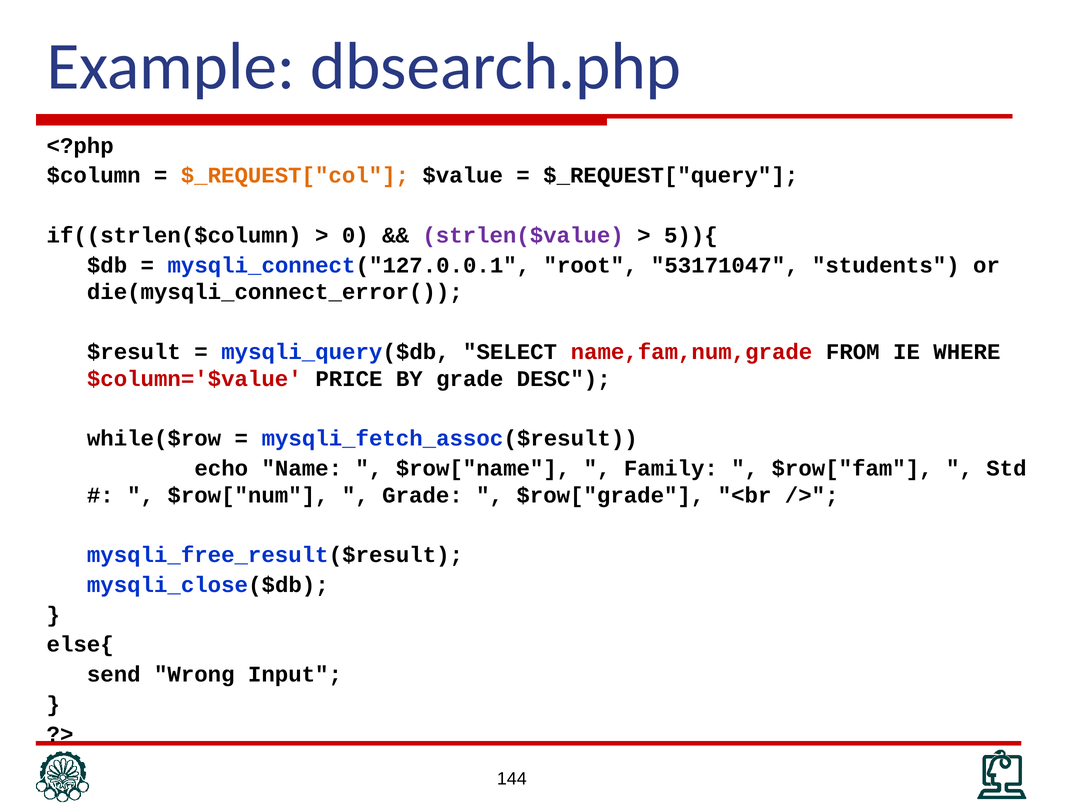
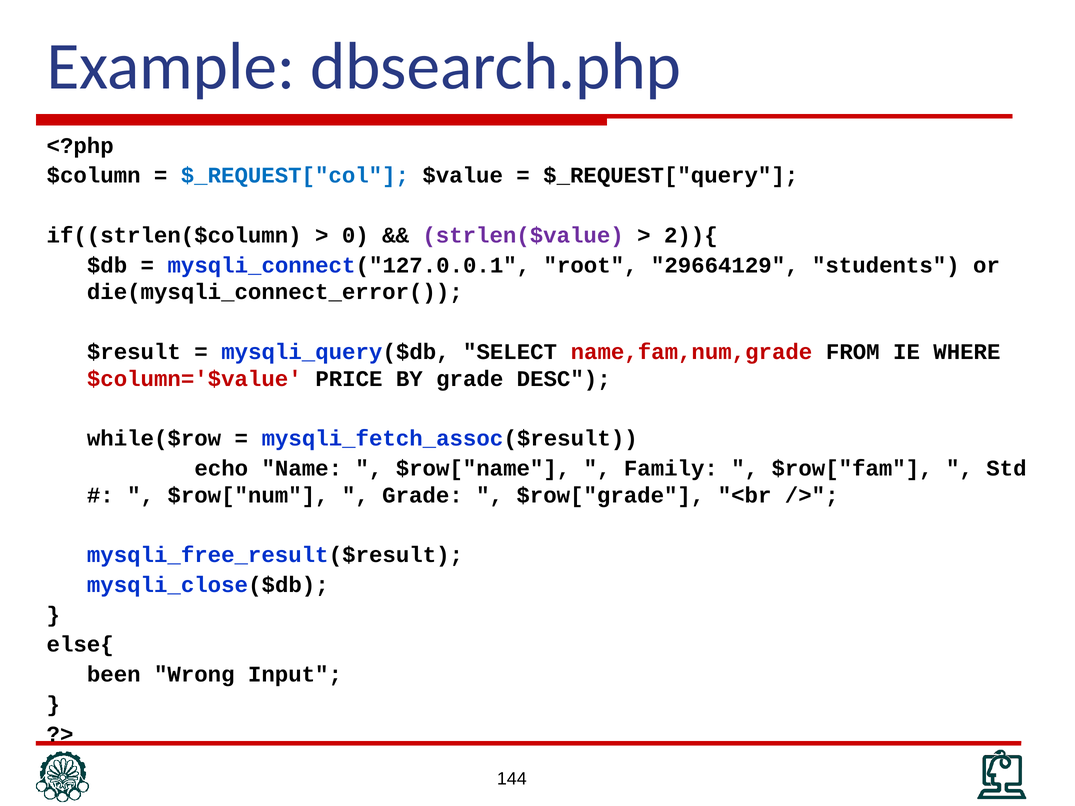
$_REQUEST["col colour: orange -> blue
5)){: 5)){ -> 2)){
53171047: 53171047 -> 29664129
send: send -> been
